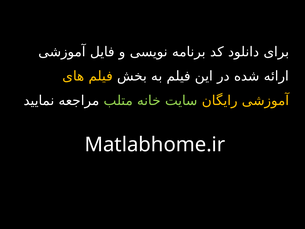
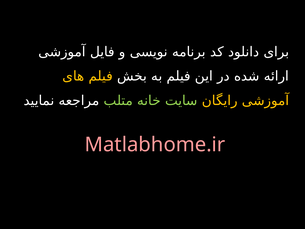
Matlabhome.ir colour: white -> pink
